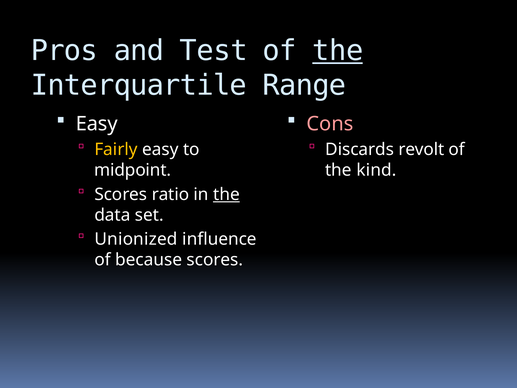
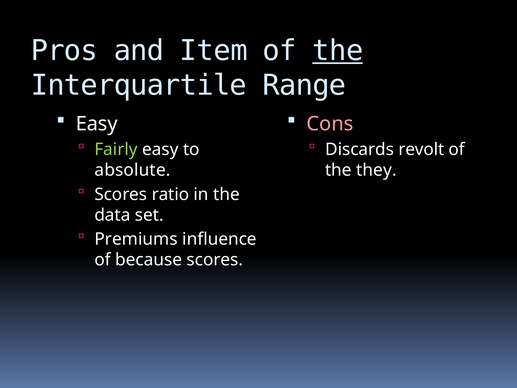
Test: Test -> Item
Fairly colour: yellow -> light green
midpoint: midpoint -> absolute
kind: kind -> they
the at (226, 194) underline: present -> none
Unionized: Unionized -> Premiums
